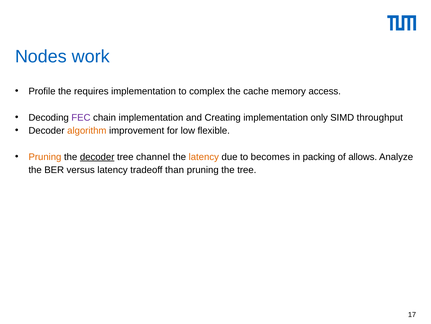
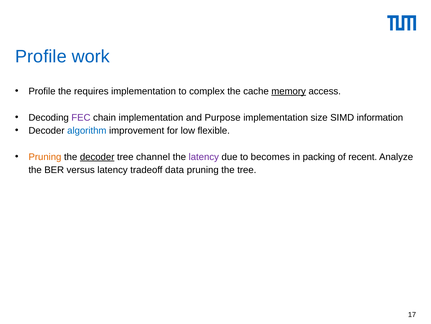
Nodes at (41, 57): Nodes -> Profile
memory underline: none -> present
Creating: Creating -> Purpose
only: only -> size
throughput: throughput -> information
algorithm colour: orange -> blue
latency at (204, 156) colour: orange -> purple
allows: allows -> recent
than: than -> data
